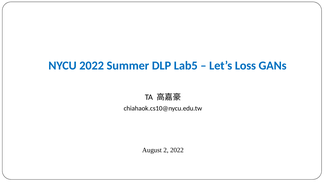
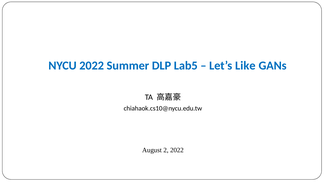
Loss: Loss -> Like
